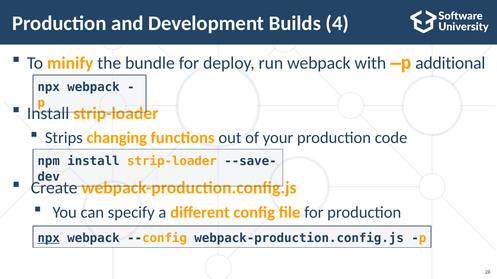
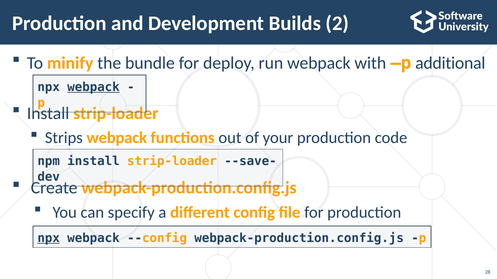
4: 4 -> 2
webpack at (94, 87) underline: none -> present
Strips changing: changing -> webpack
